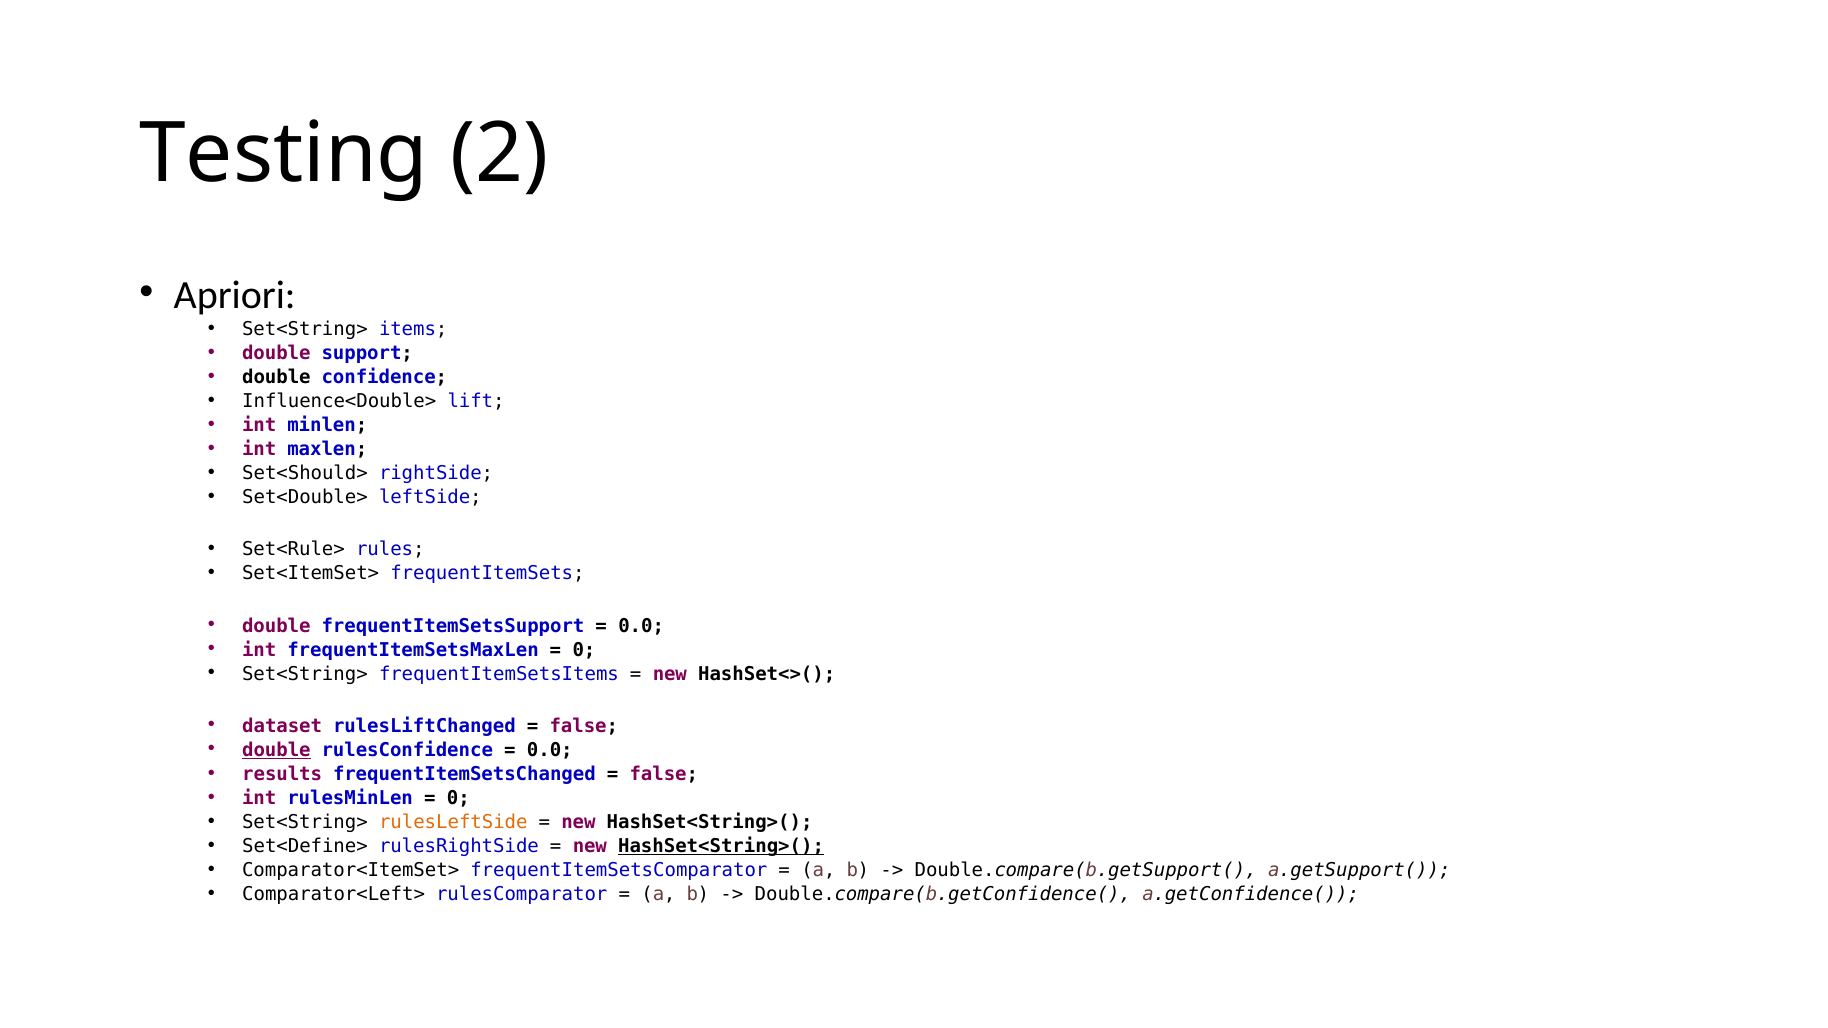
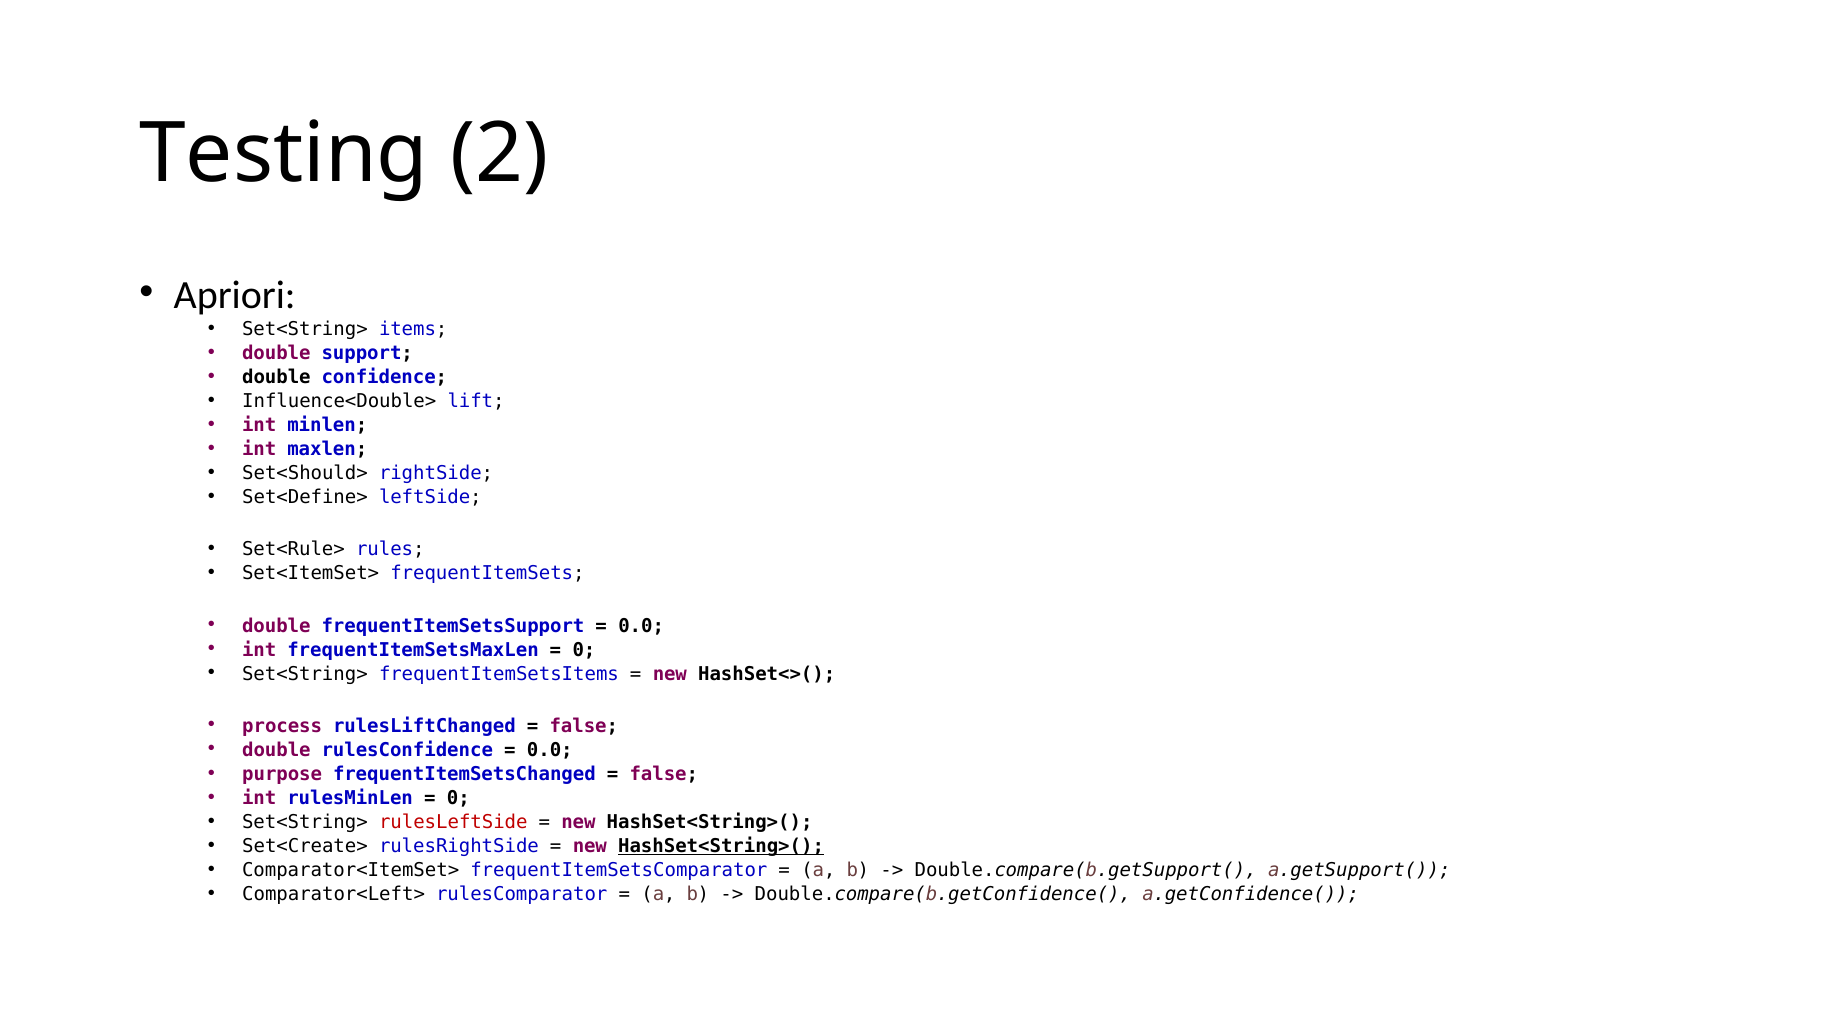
Set<Double>: Set<Double> -> Set<Define>
dataset: dataset -> process
double at (276, 750) underline: present -> none
results: results -> purpose
rulesLeftSide colour: orange -> red
Set<Define>: Set<Define> -> Set<Create>
